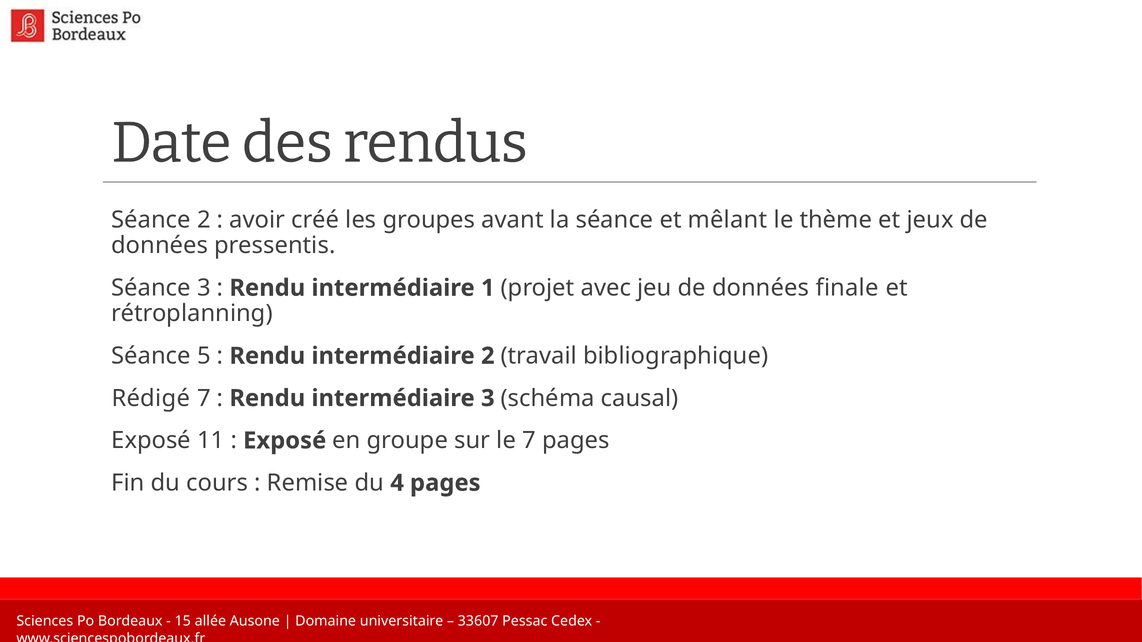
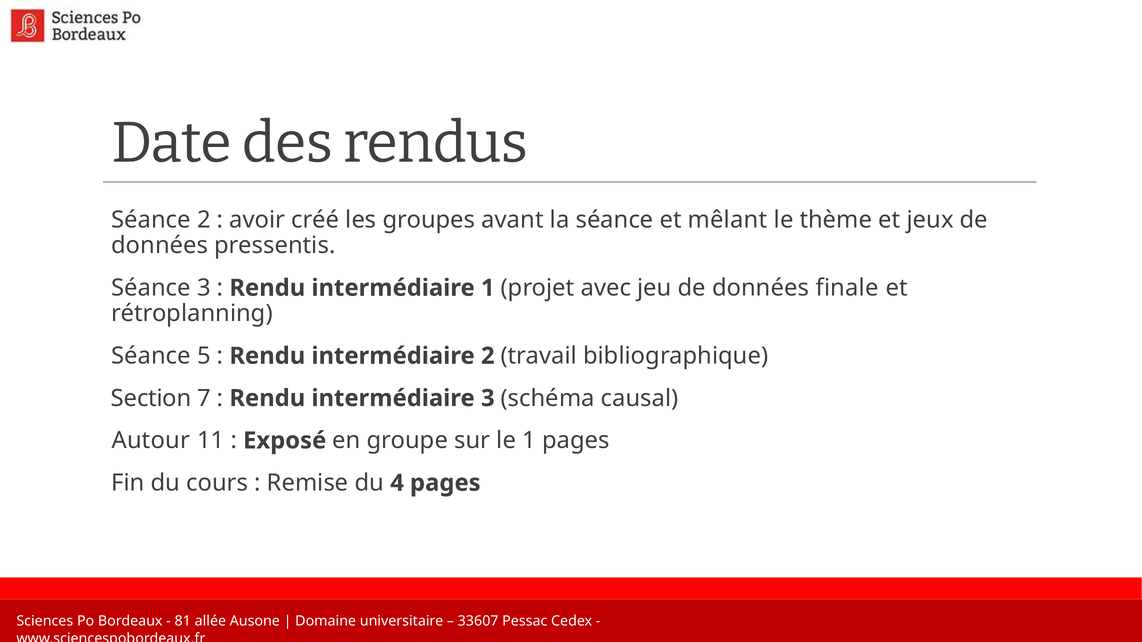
Rédigé: Rédigé -> Section
Exposé at (151, 441): Exposé -> Autour
le 7: 7 -> 1
15: 15 -> 81
